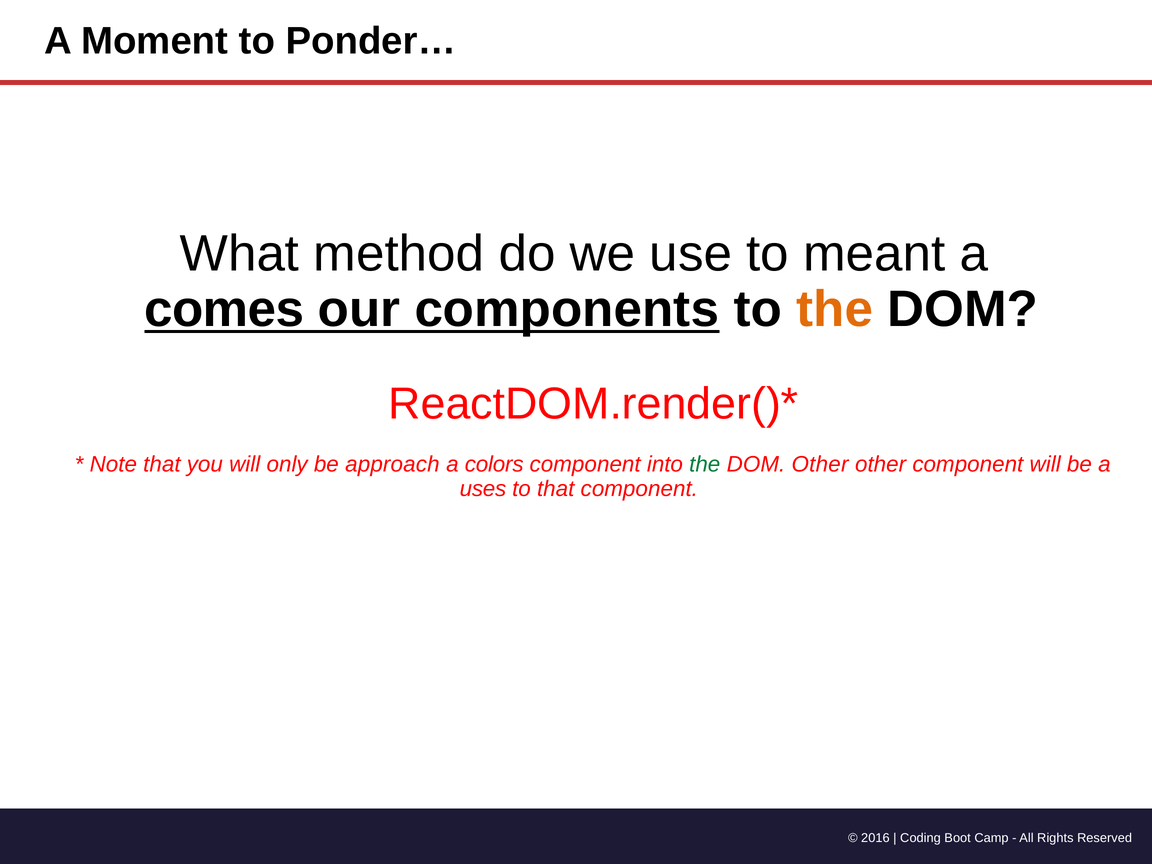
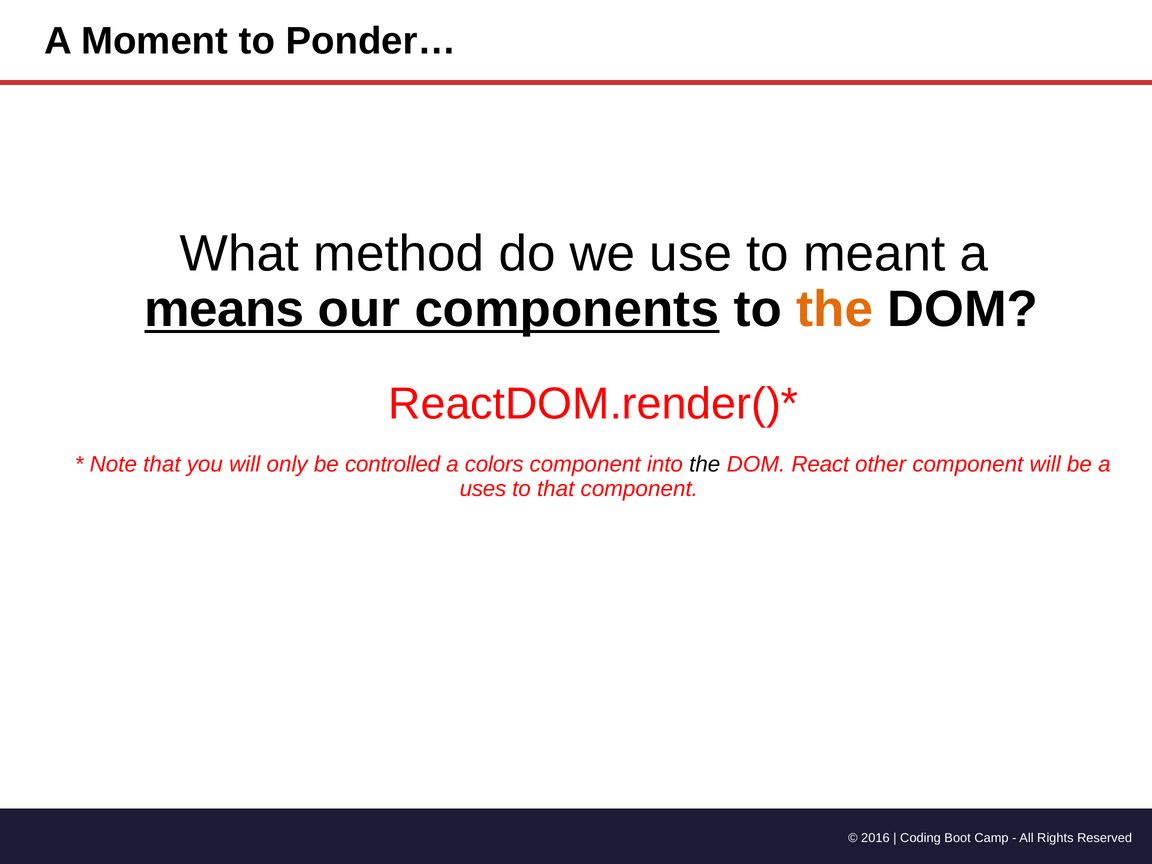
comes: comes -> means
approach: approach -> controlled
the at (705, 465) colour: green -> black
DOM Other: Other -> React
